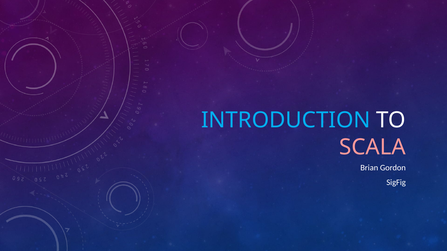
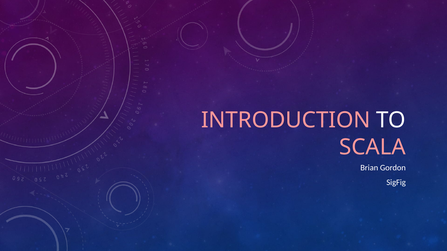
INTRODUCTION colour: light blue -> pink
